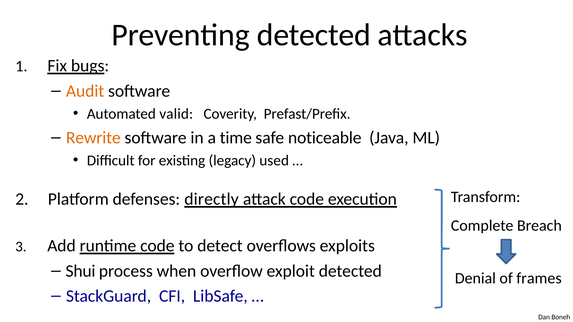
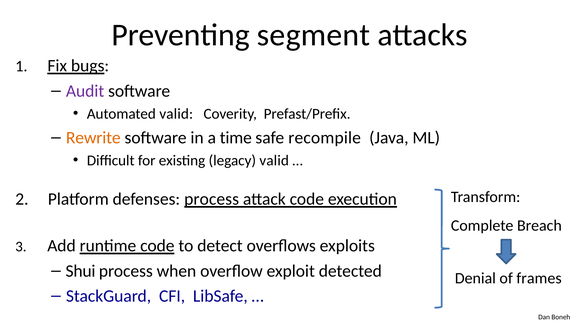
Preventing detected: detected -> segment
Audit colour: orange -> purple
noticeable: noticeable -> recompile
legacy used: used -> valid
defenses directly: directly -> process
